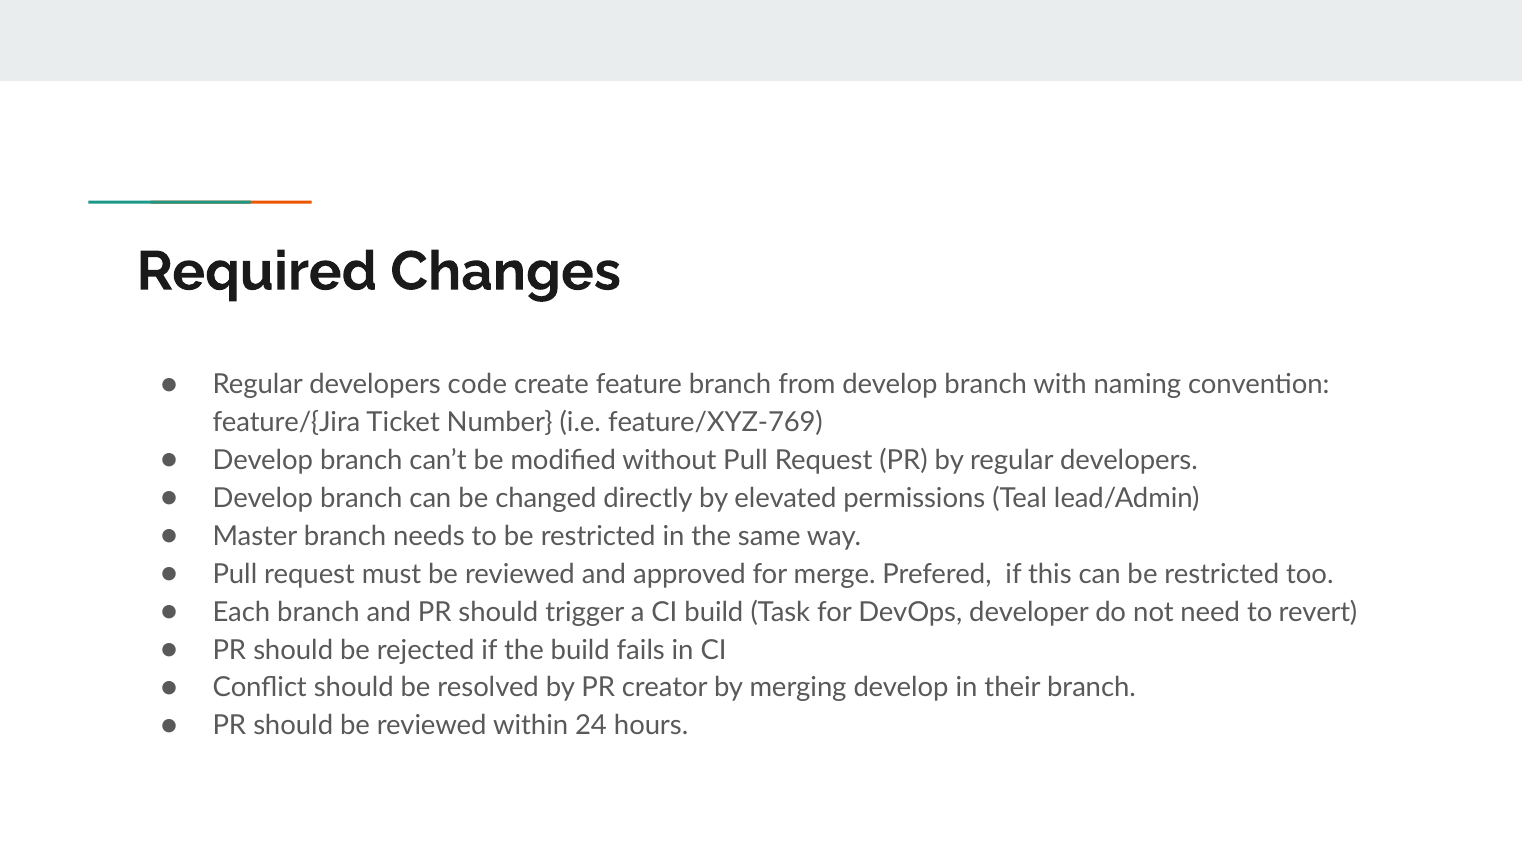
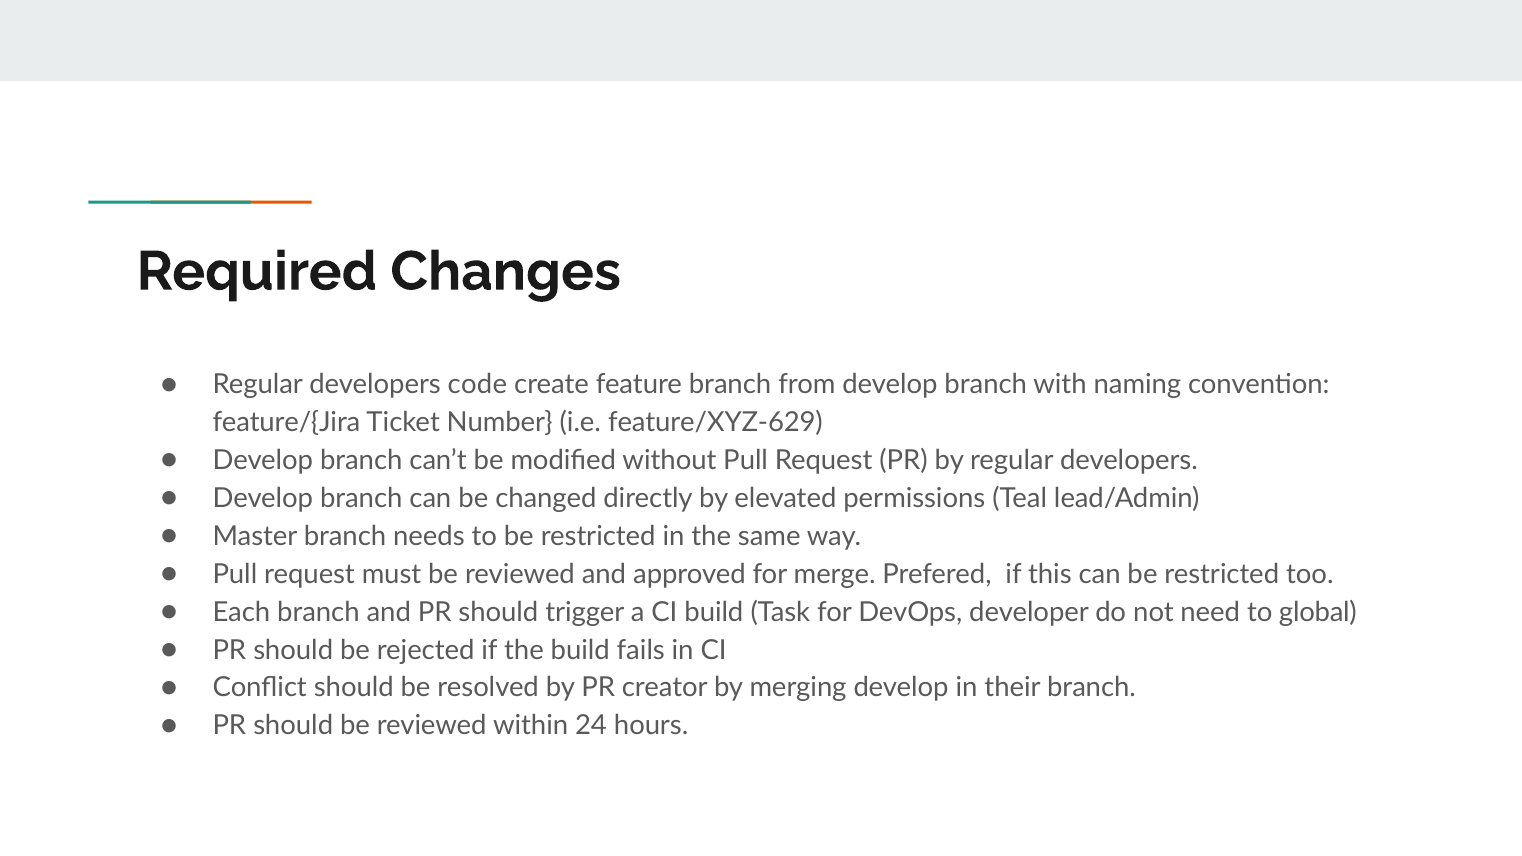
feature/XYZ-769: feature/XYZ-769 -> feature/XYZ-629
revert: revert -> global
